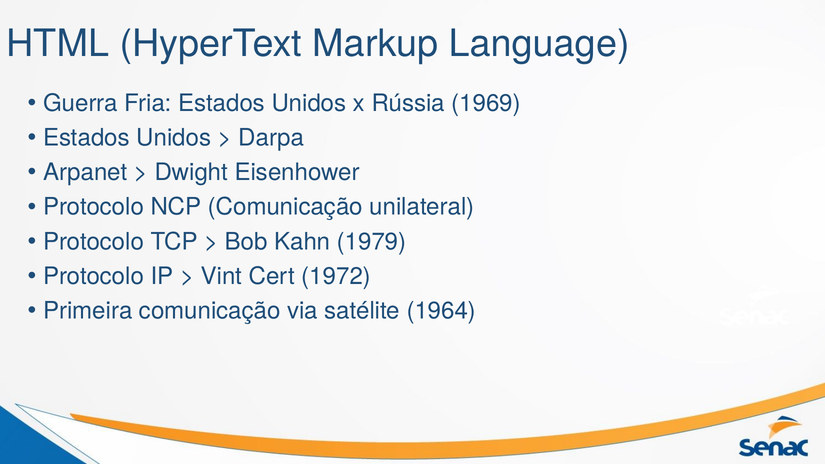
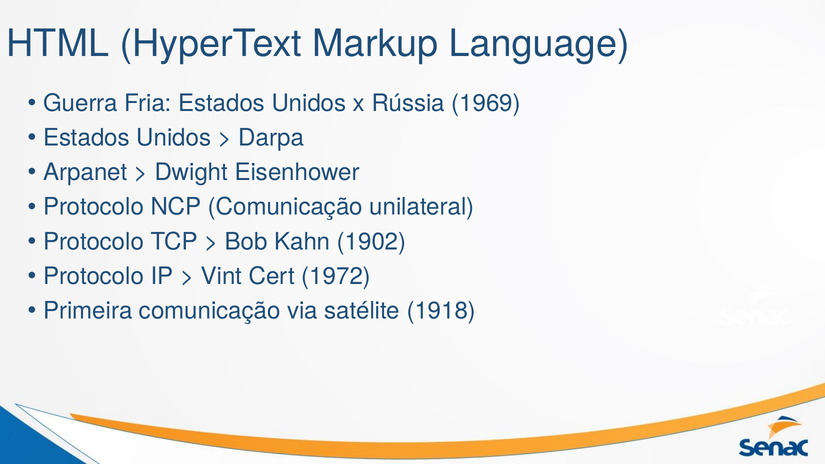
1979: 1979 -> 1902
1964: 1964 -> 1918
